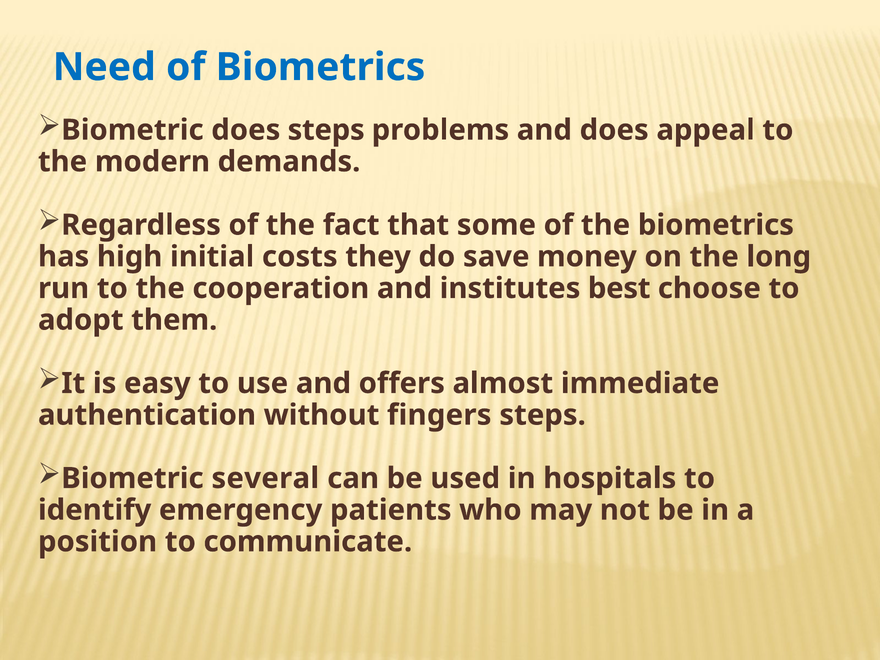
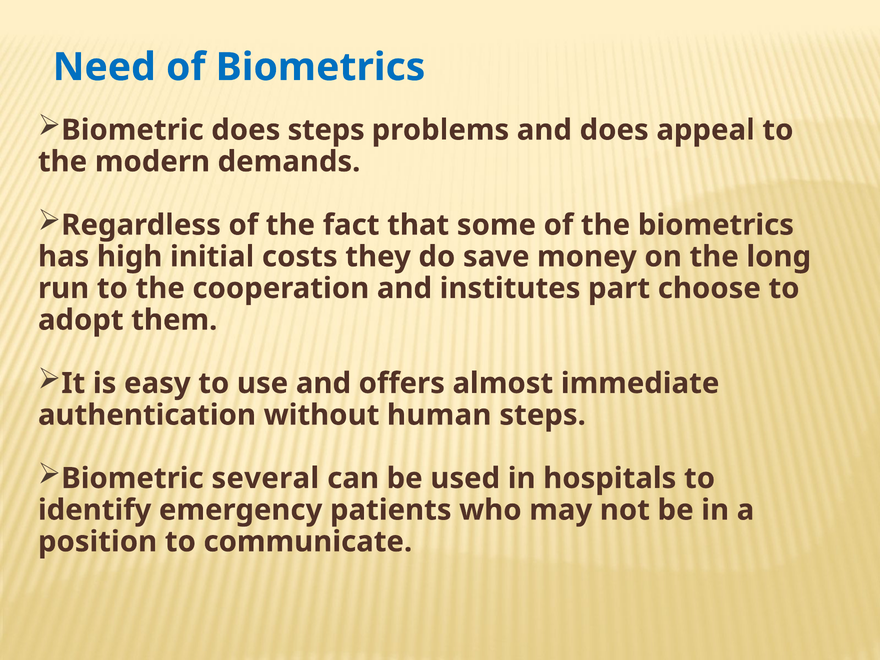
best: best -> part
fingers: fingers -> human
